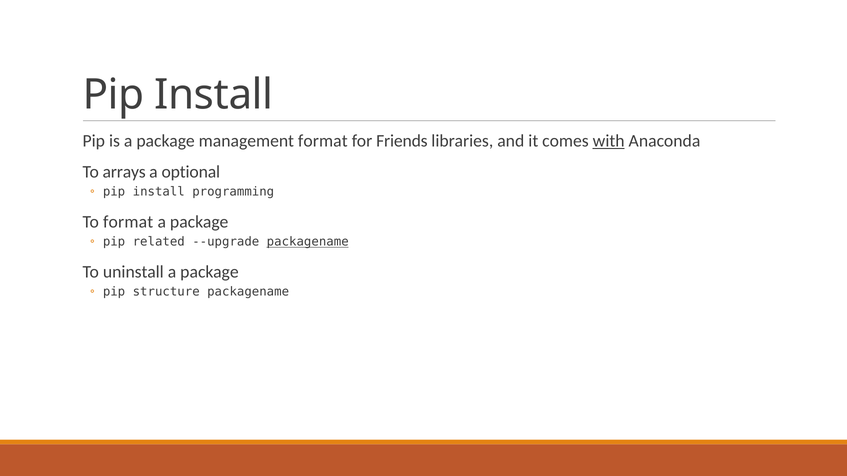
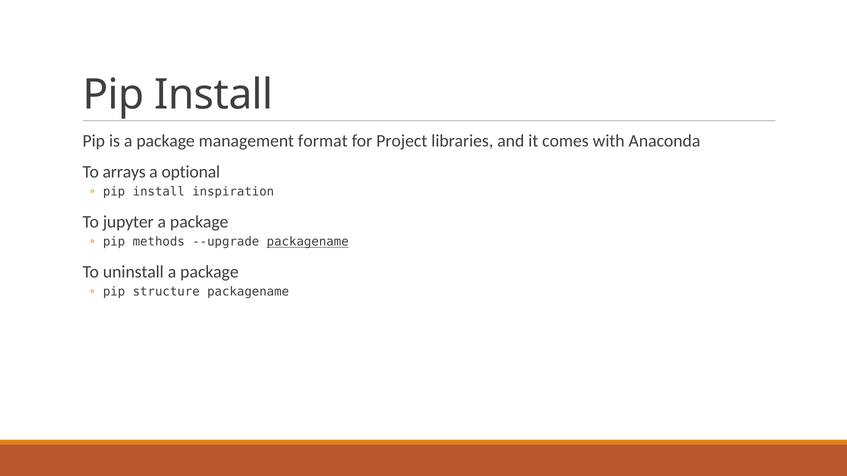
Friends: Friends -> Project
with underline: present -> none
programming: programming -> inspiration
To format: format -> jupyter
related: related -> methods
